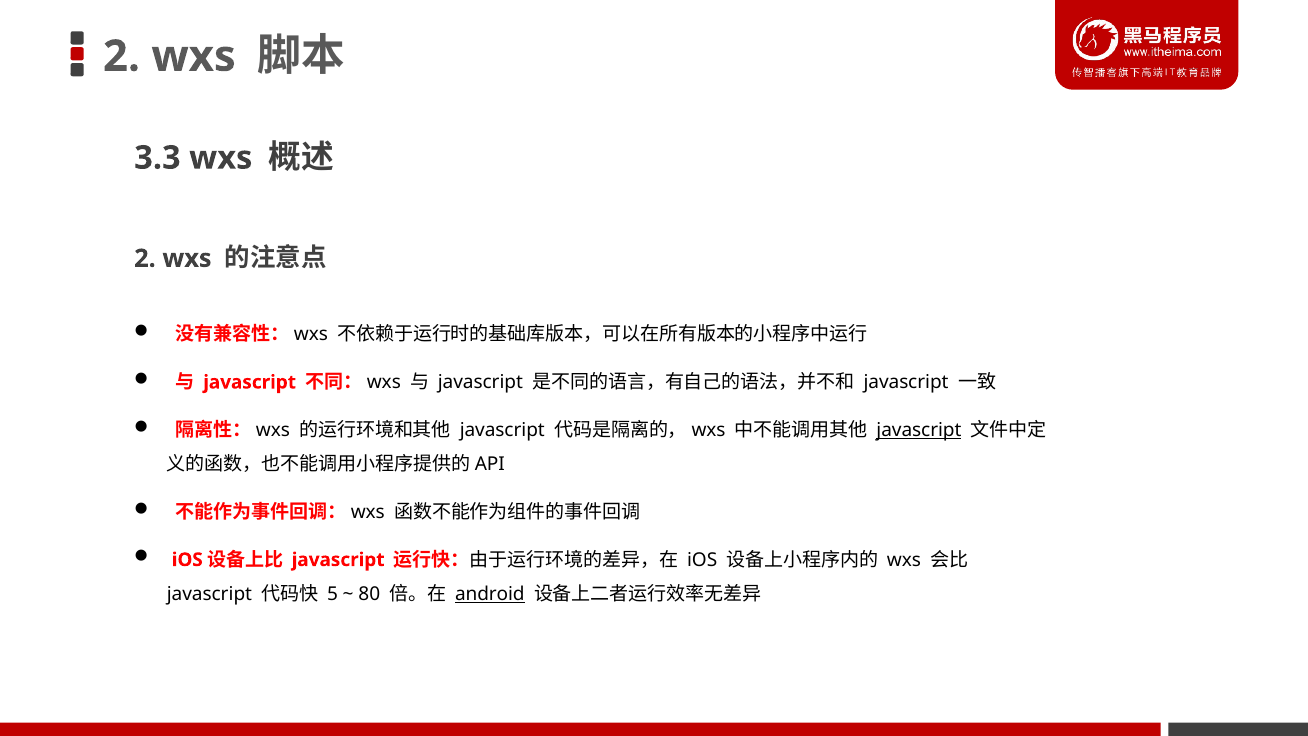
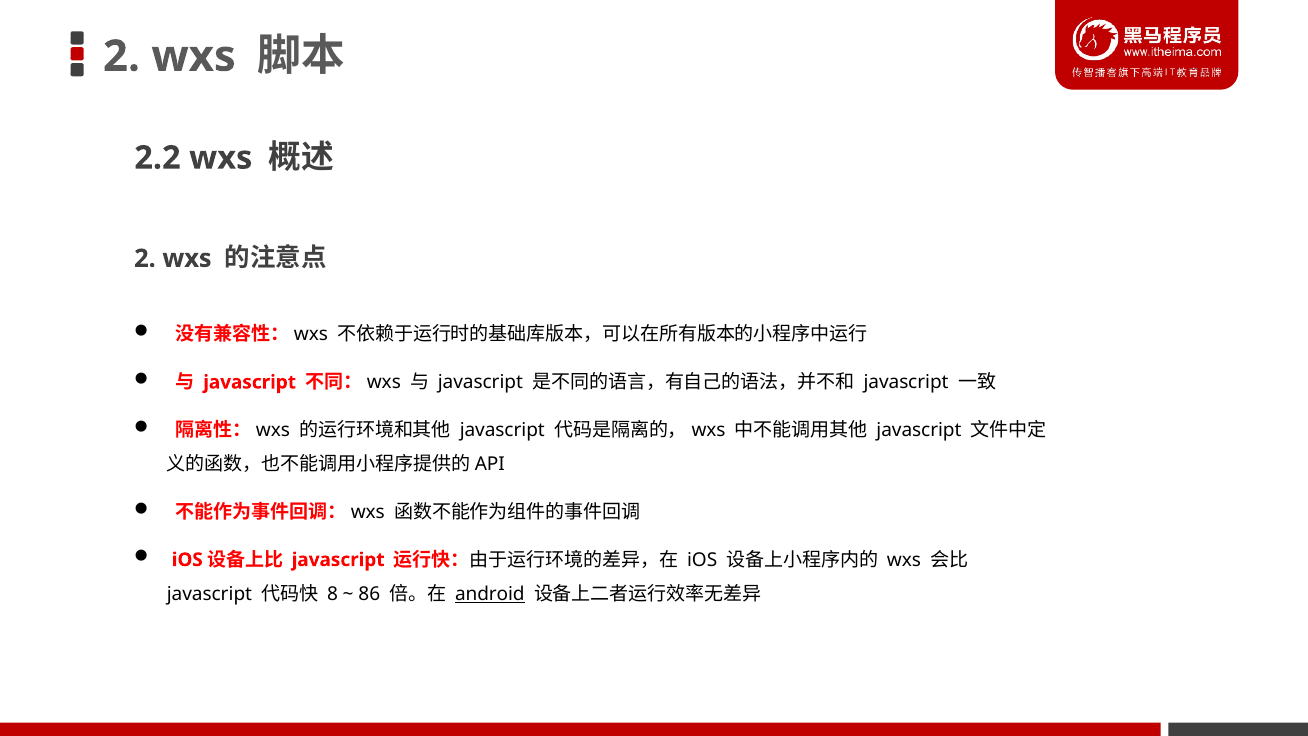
3.3: 3.3 -> 2.2
javascript at (919, 430) underline: present -> none
5: 5 -> 8
80: 80 -> 86
